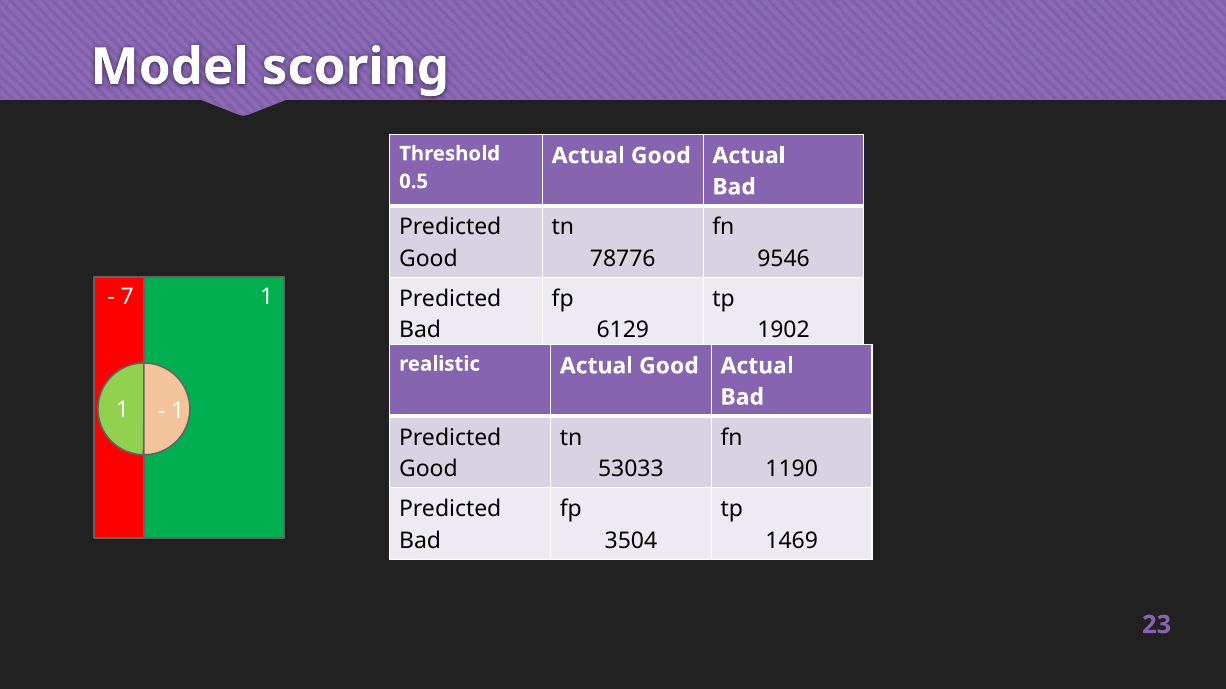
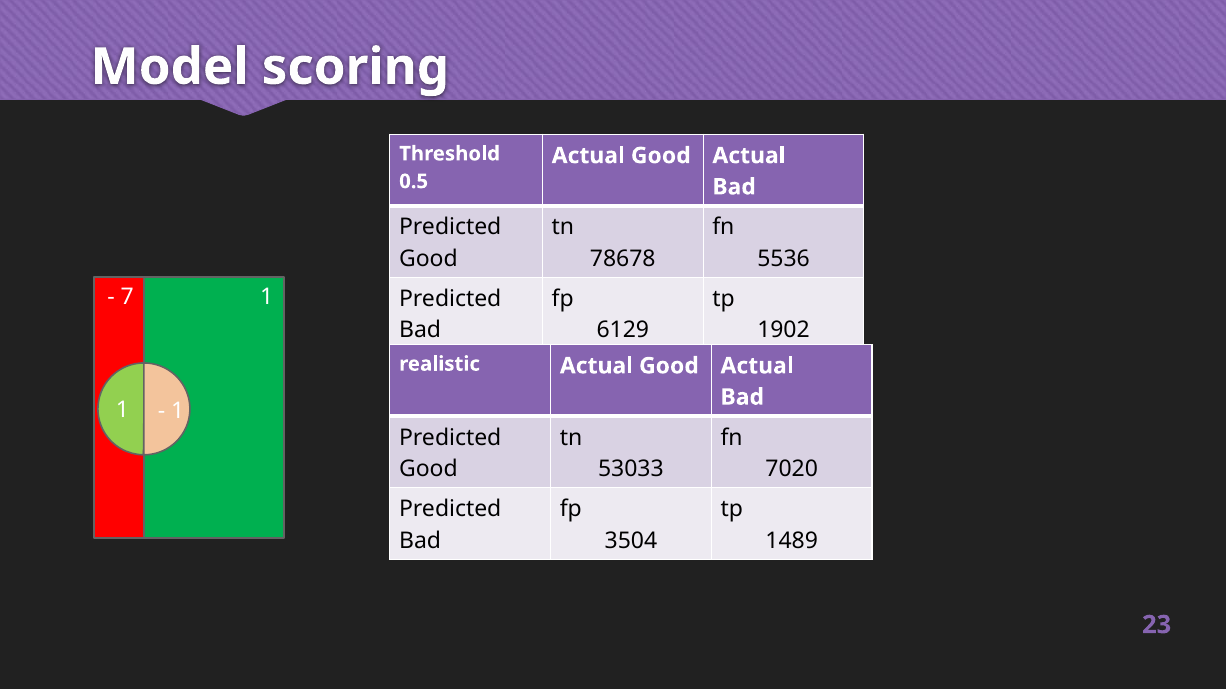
78776: 78776 -> 78678
9546: 9546 -> 5536
1190: 1190 -> 7020
1469: 1469 -> 1489
